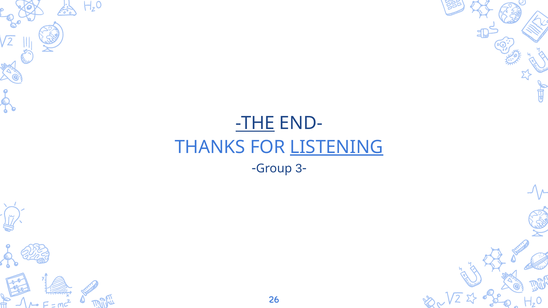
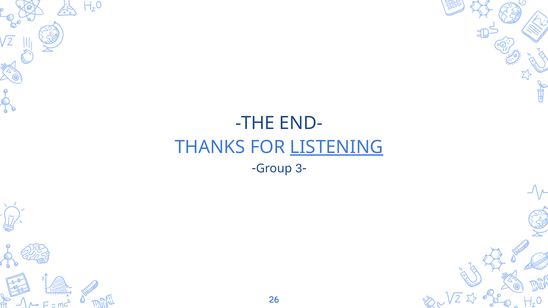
THE underline: present -> none
